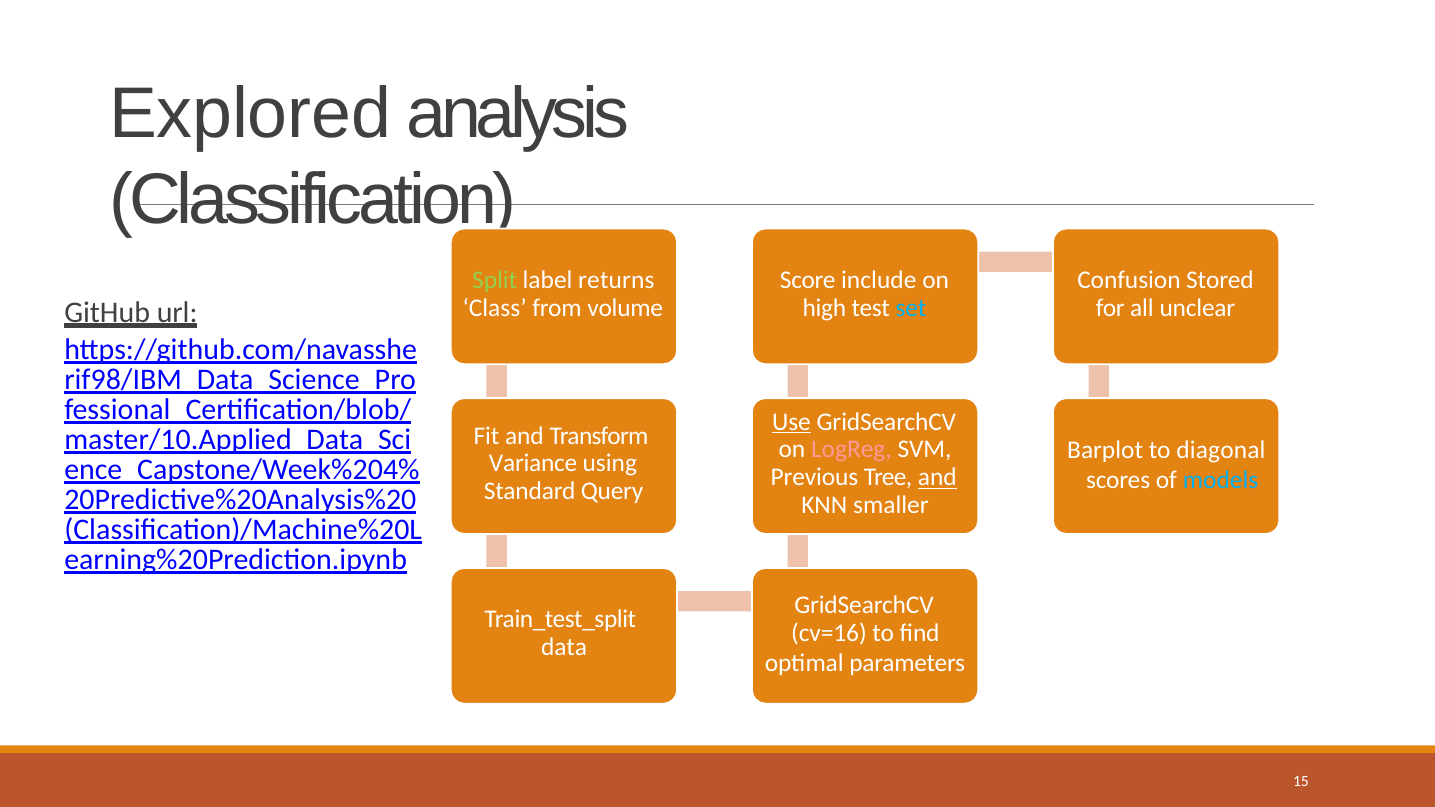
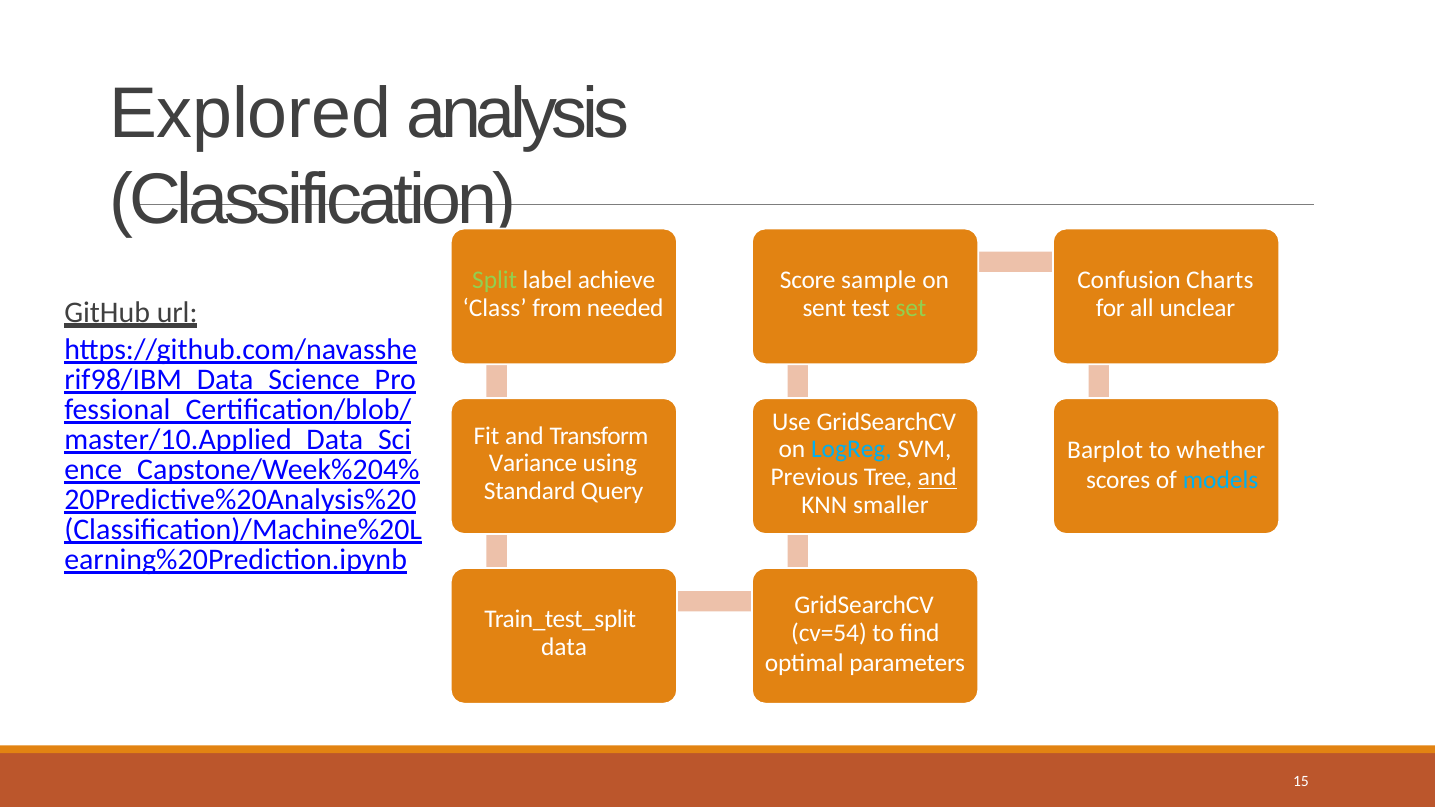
returns: returns -> achieve
include: include -> sample
Stored: Stored -> Charts
volume: volume -> needed
high: high -> sent
set colour: light blue -> light green
Use underline: present -> none
LogReg colour: pink -> light blue
diagonal: diagonal -> whether
cv=16: cv=16 -> cv=54
